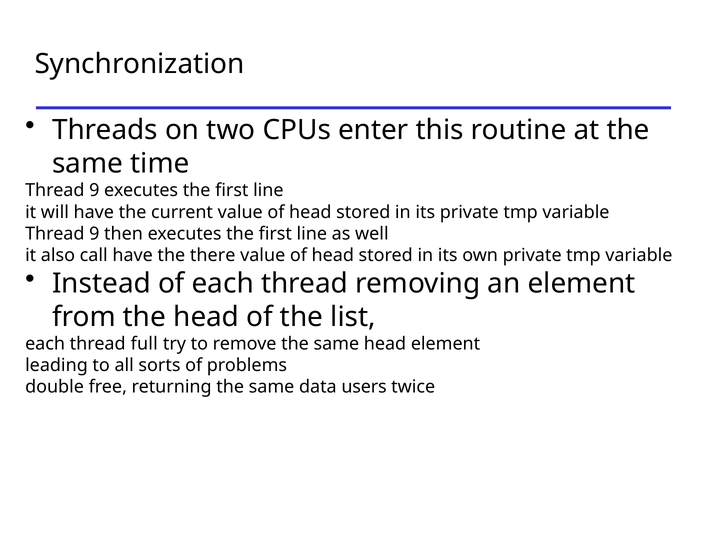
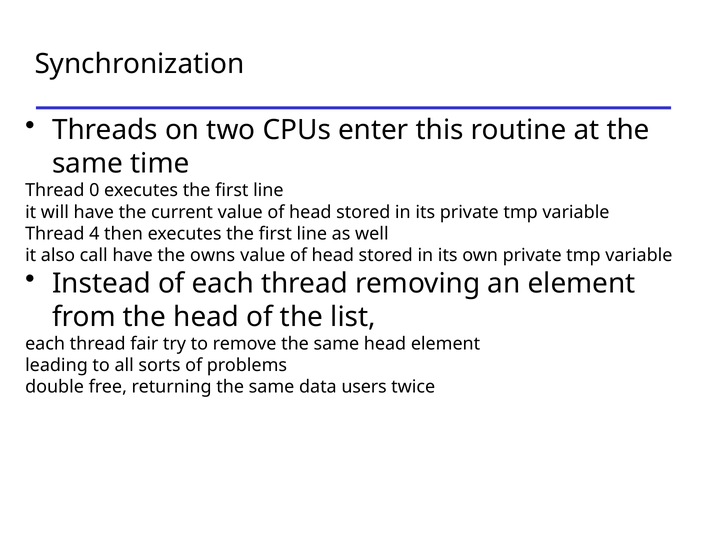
9 at (94, 191): 9 -> 0
9 at (94, 234): 9 -> 4
there: there -> owns
full: full -> fair
